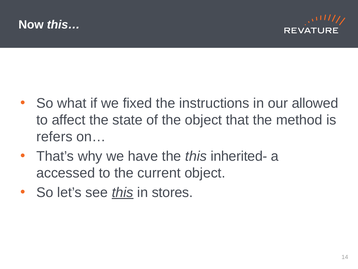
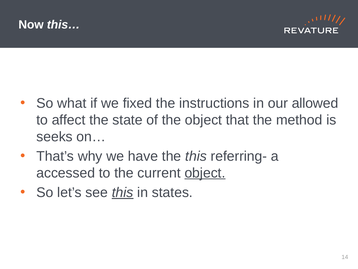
refers: refers -> seeks
inherited-: inherited- -> referring-
object at (205, 173) underline: none -> present
stores: stores -> states
